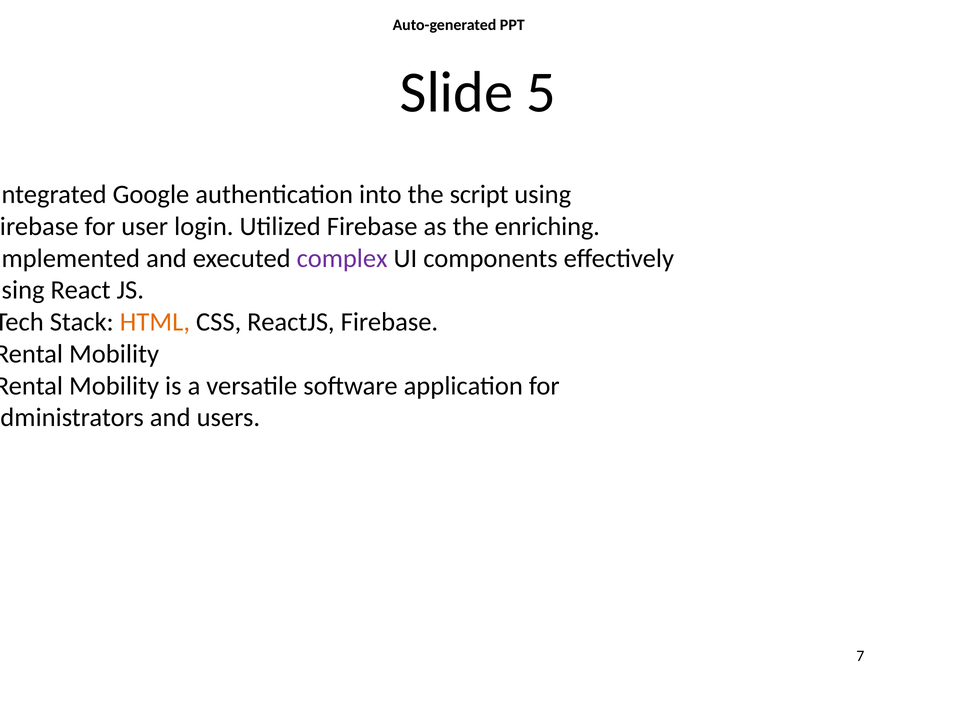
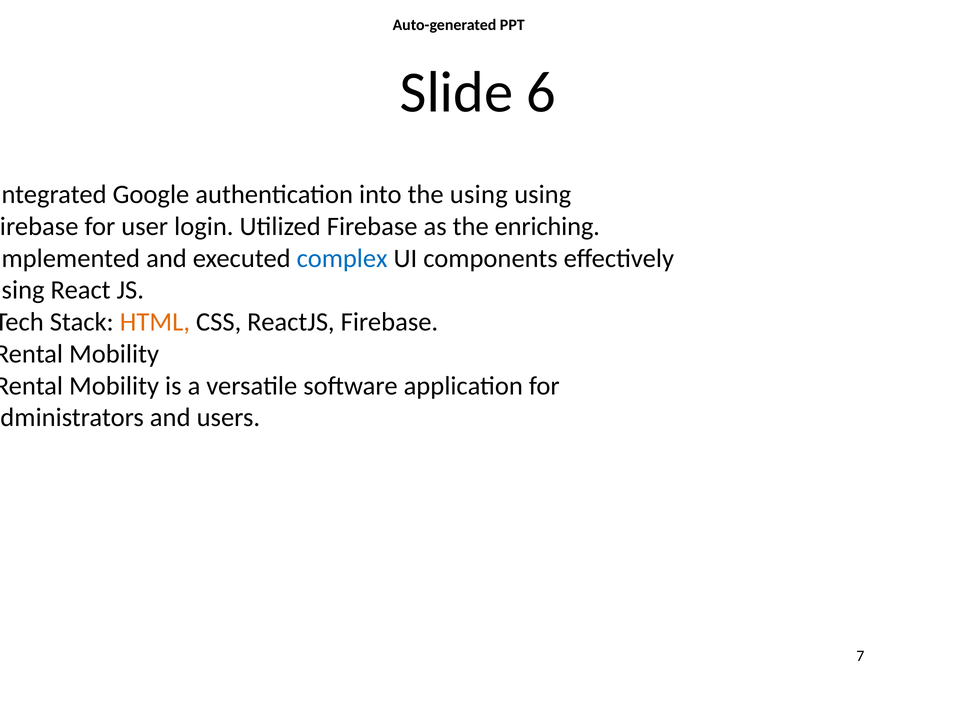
5: 5 -> 6
the script: script -> using
complex colour: purple -> blue
